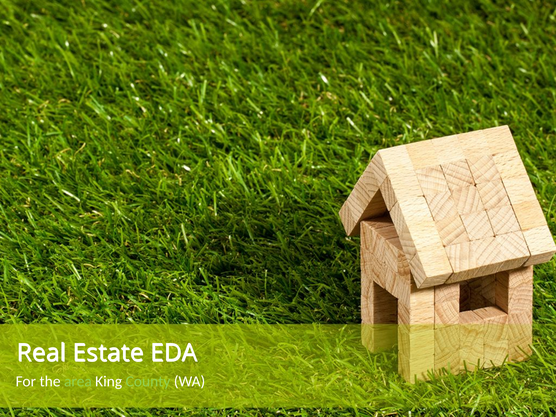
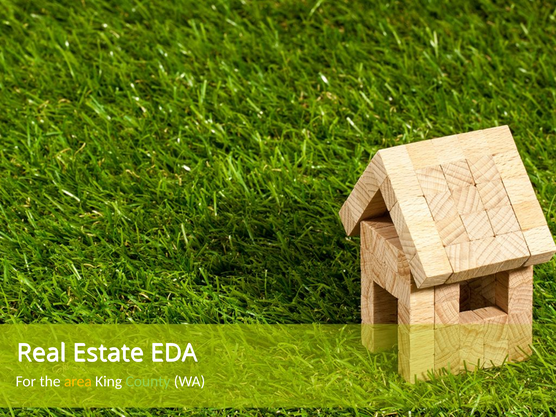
area colour: light green -> yellow
